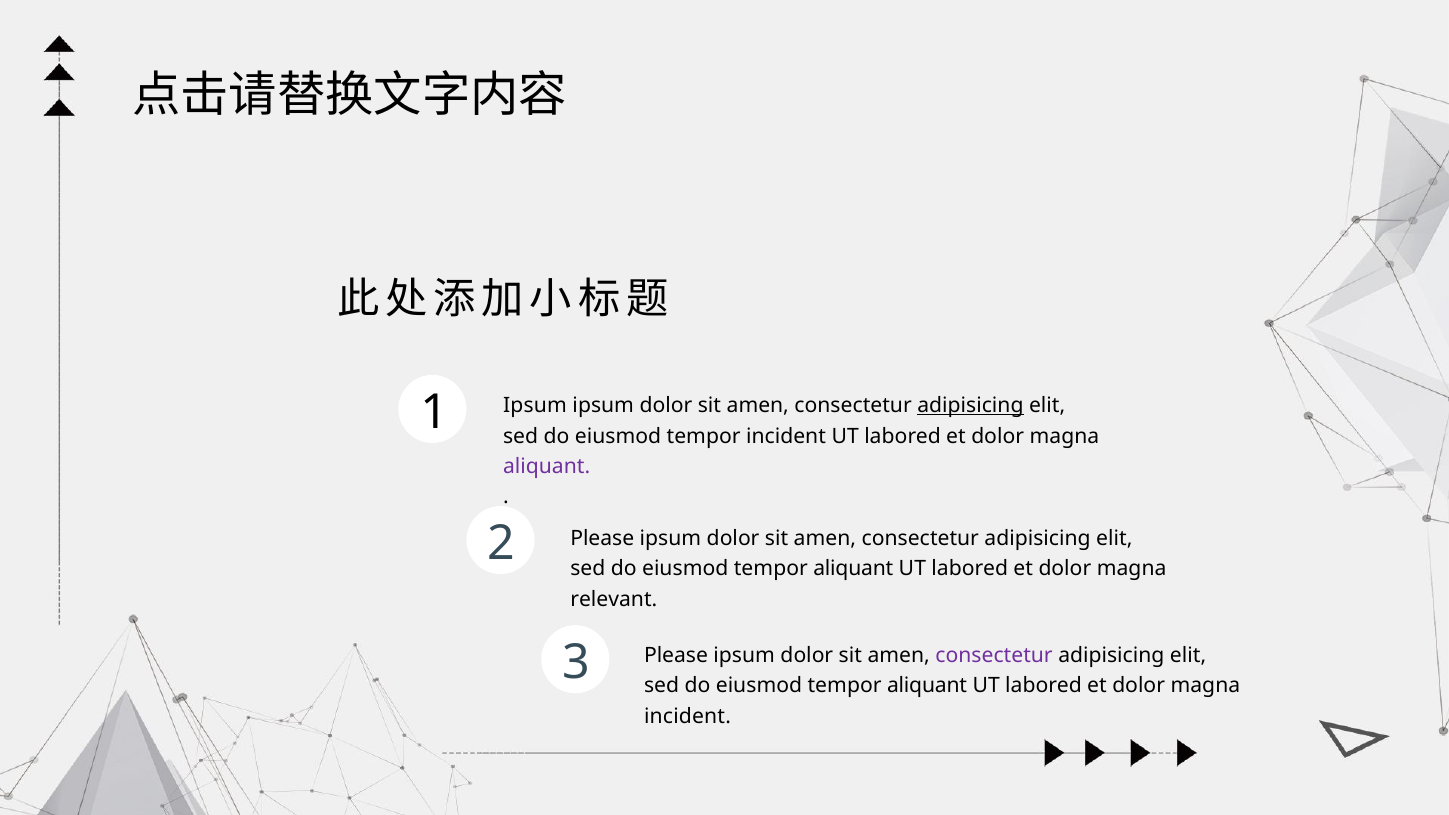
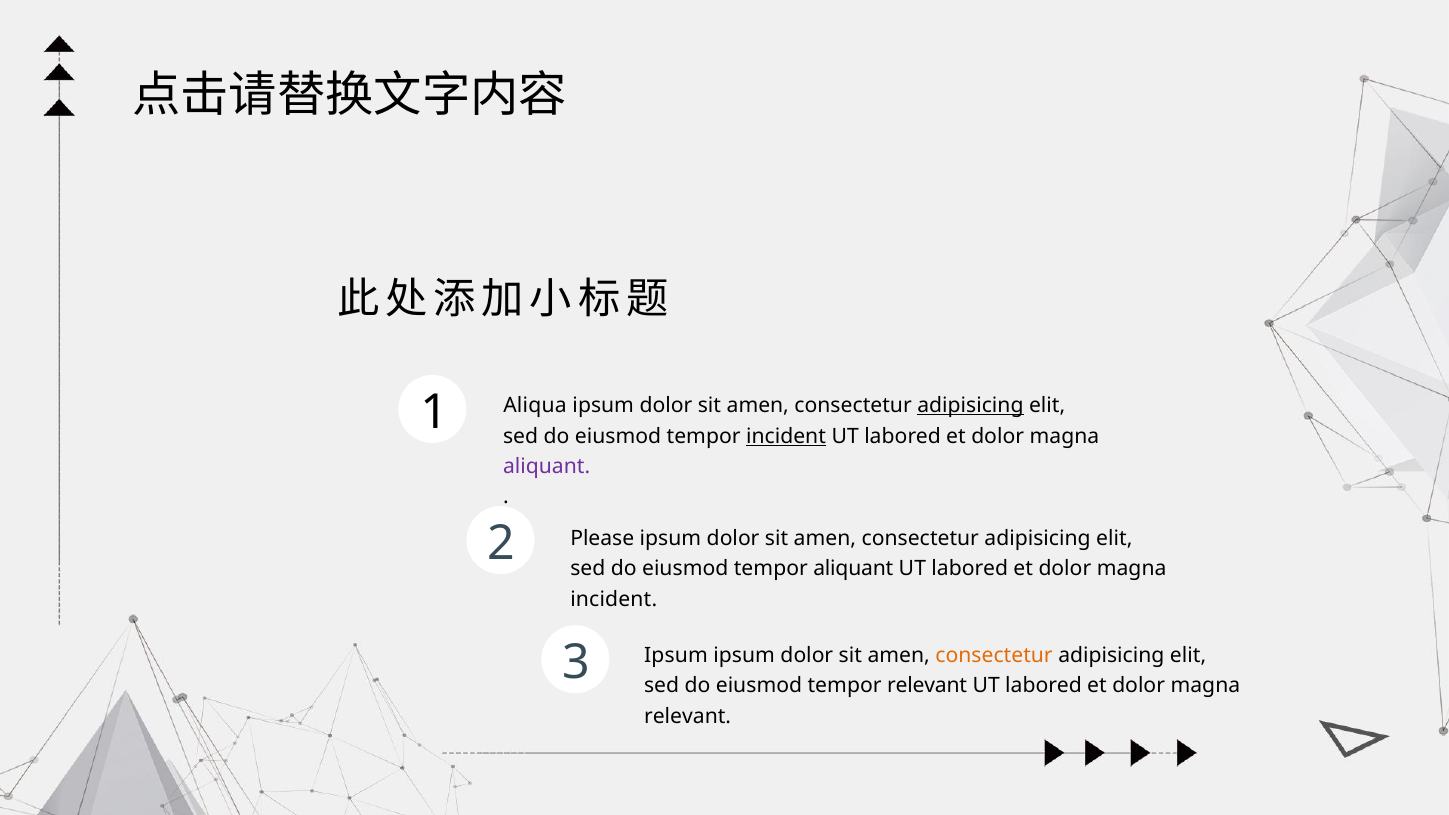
Ipsum at (535, 406): Ipsum -> Aliqua
incident at (786, 436) underline: none -> present
relevant at (614, 599): relevant -> incident
Please at (676, 655): Please -> Ipsum
consectetur at (994, 655) colour: purple -> orange
aliquant at (927, 686): aliquant -> relevant
incident at (688, 716): incident -> relevant
